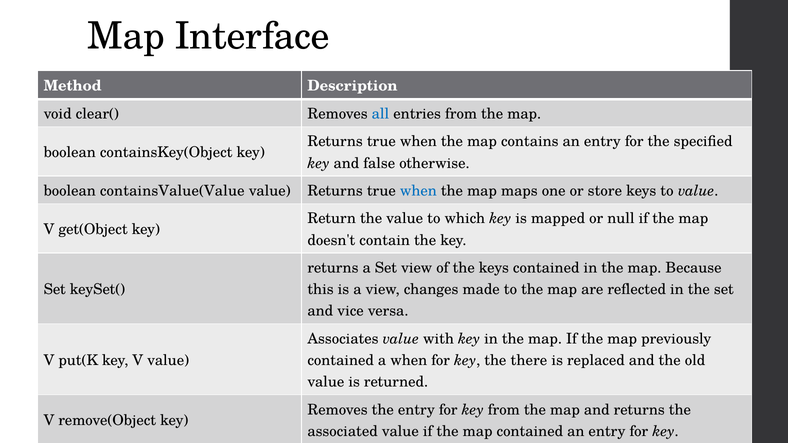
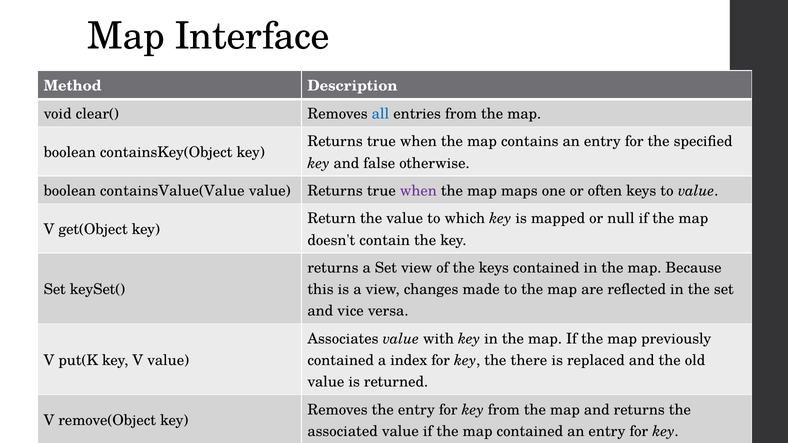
when at (418, 191) colour: blue -> purple
store: store -> often
a when: when -> index
